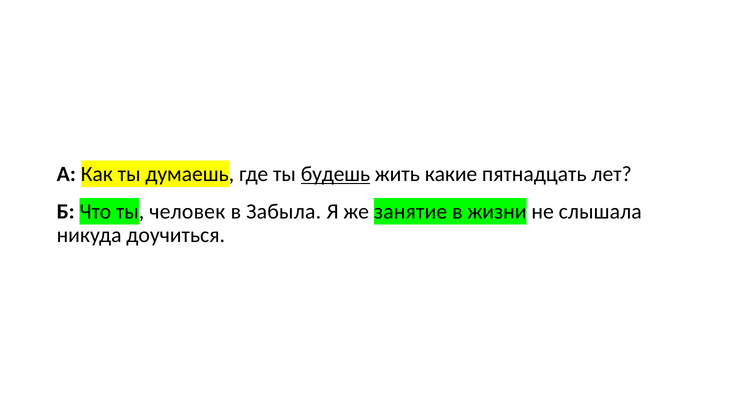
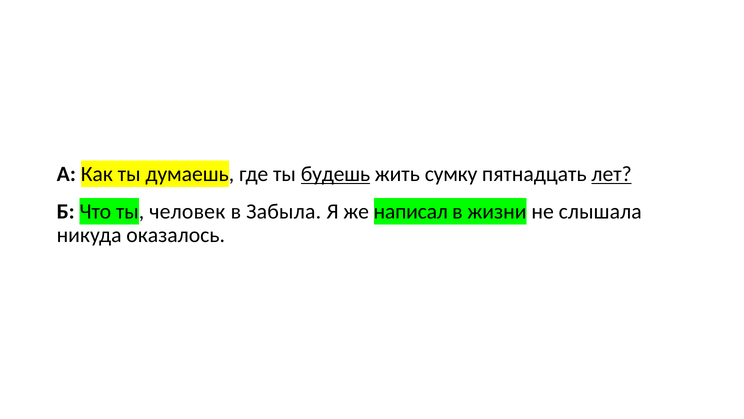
какие: какие -> сумку
лет underline: none -> present
занятие: занятие -> написал
доучиться: доучиться -> оказалось
